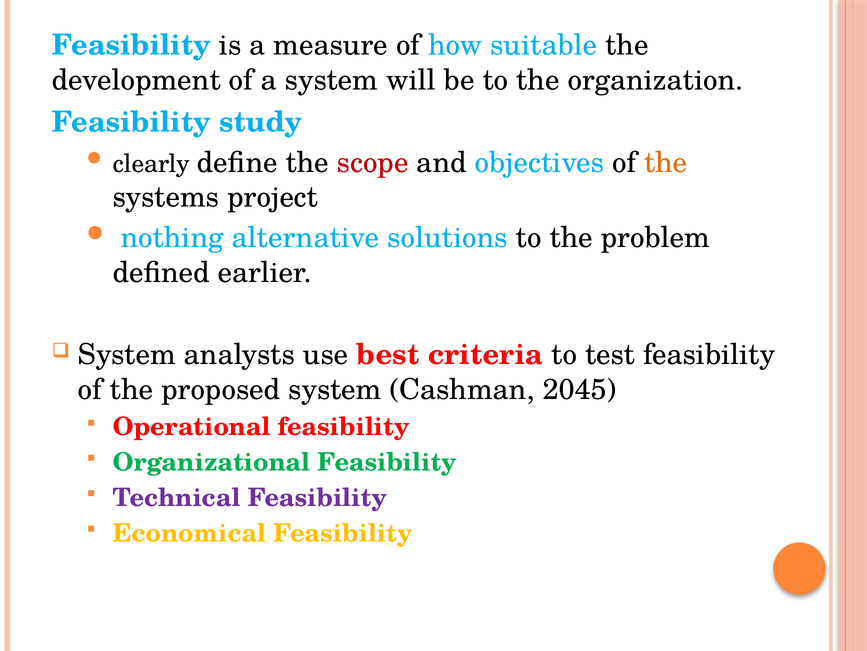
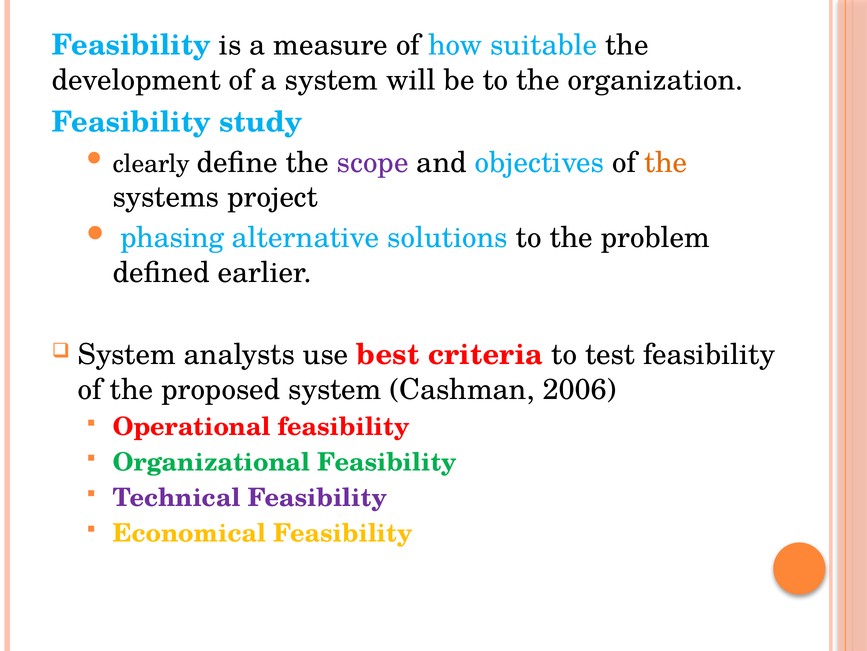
scope colour: red -> purple
nothing: nothing -> phasing
2045: 2045 -> 2006
